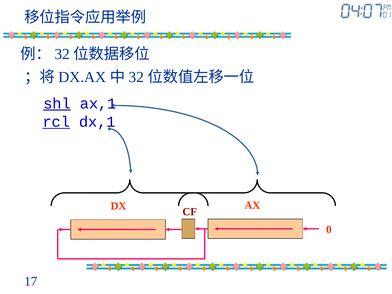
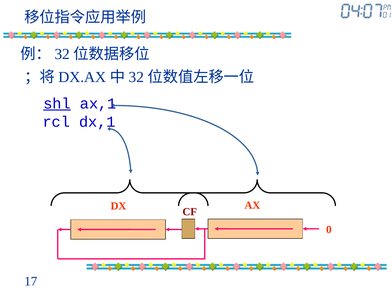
rcl underline: present -> none
